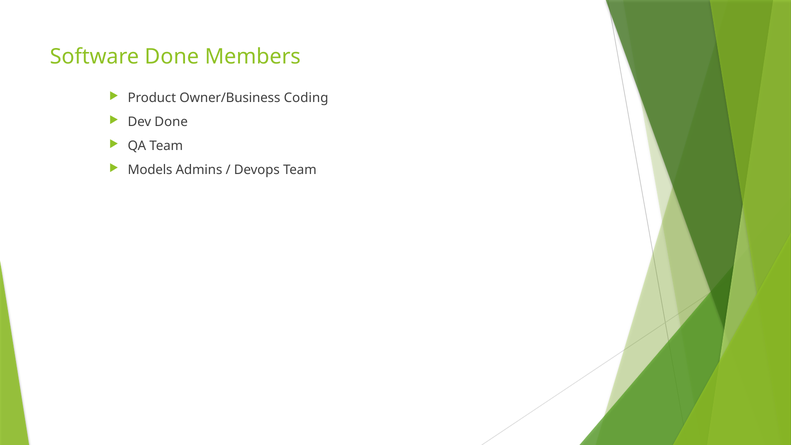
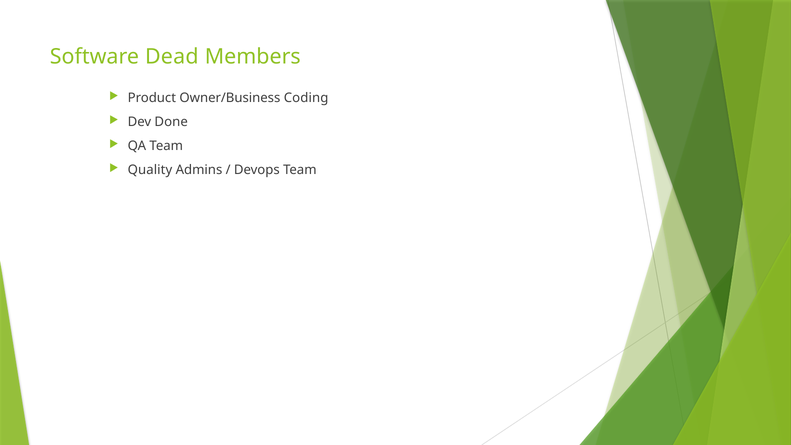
Software Done: Done -> Dead
Models: Models -> Quality
